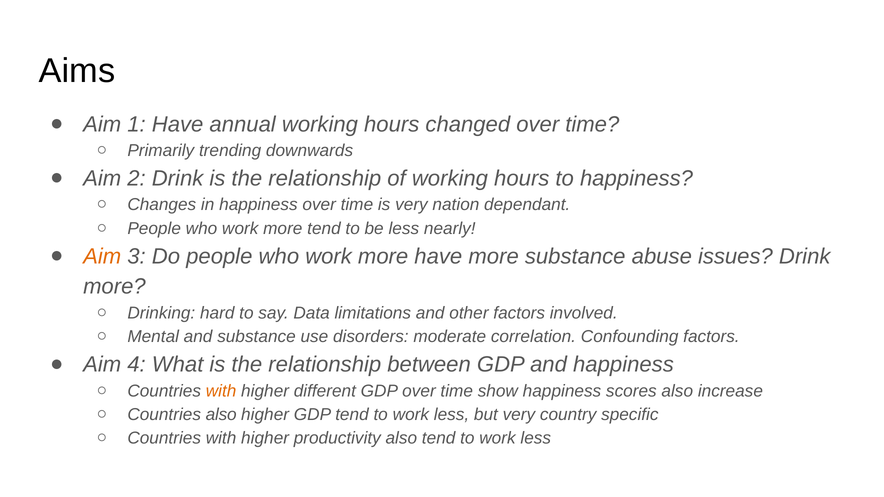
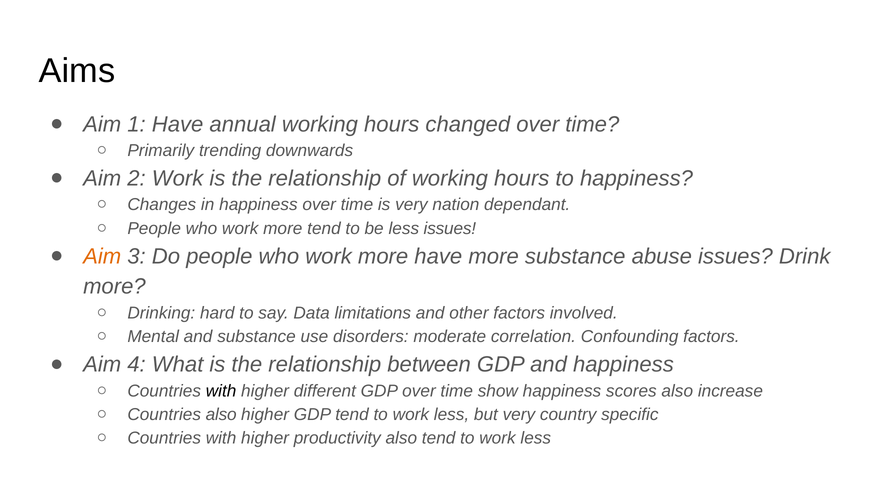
2 Drink: Drink -> Work
less nearly: nearly -> issues
with at (221, 391) colour: orange -> black
